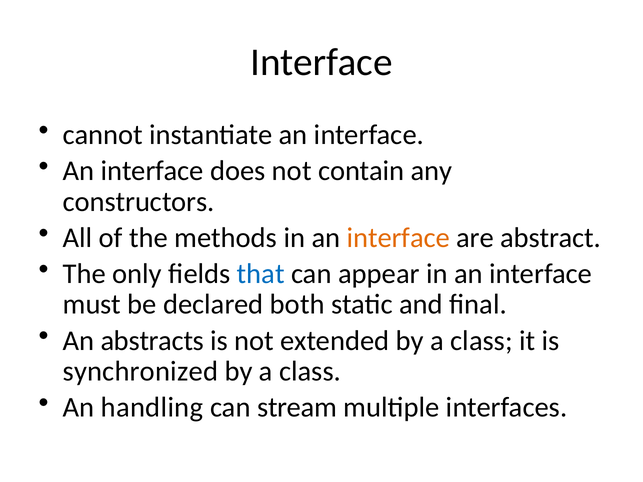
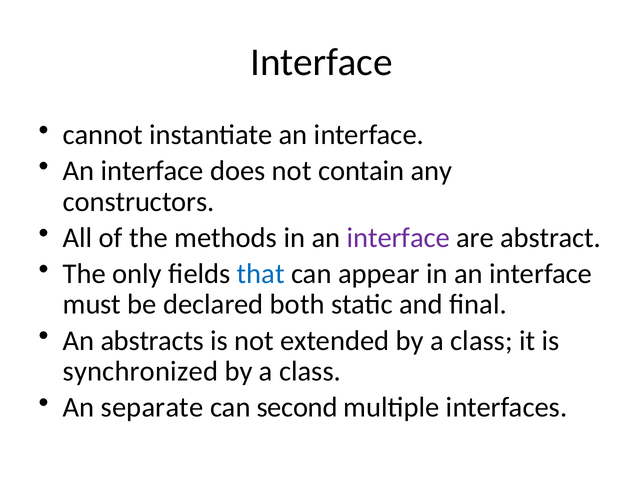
interface at (398, 238) colour: orange -> purple
handling: handling -> separate
stream: stream -> second
